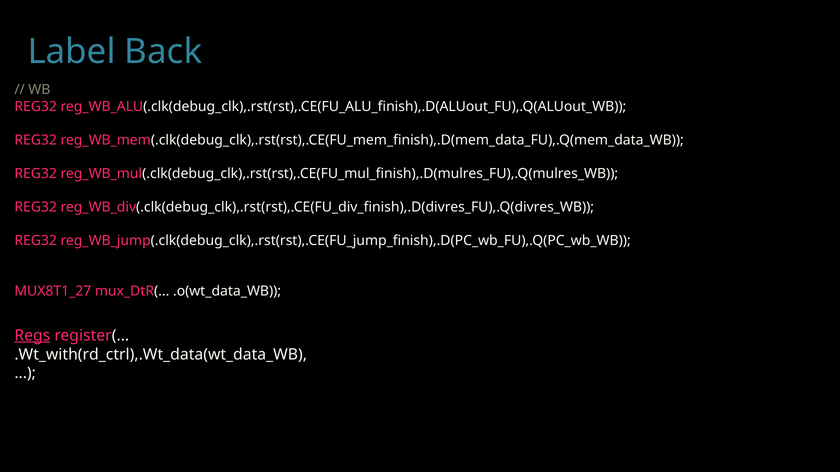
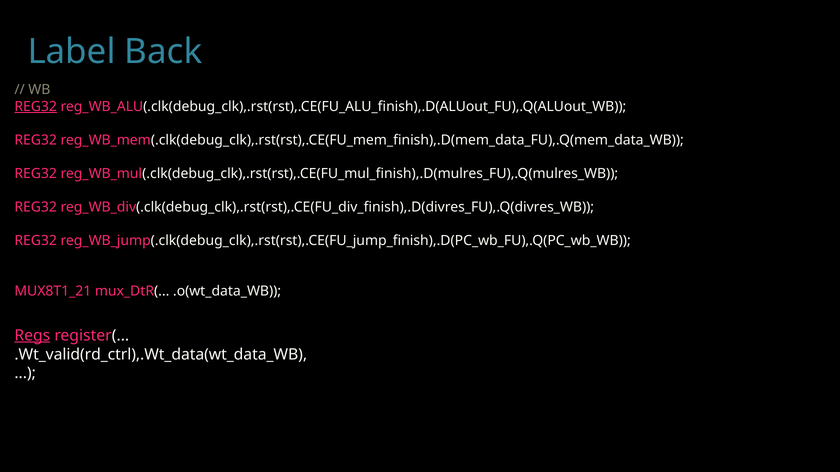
REG32 at (36, 107) underline: none -> present
MUX8T1_27: MUX8T1_27 -> MUX8T1_21
.Wt_with(rd_ctrl),.Wt_data(wt_data_WB: .Wt_with(rd_ctrl),.Wt_data(wt_data_WB -> .Wt_valid(rd_ctrl),.Wt_data(wt_data_WB
